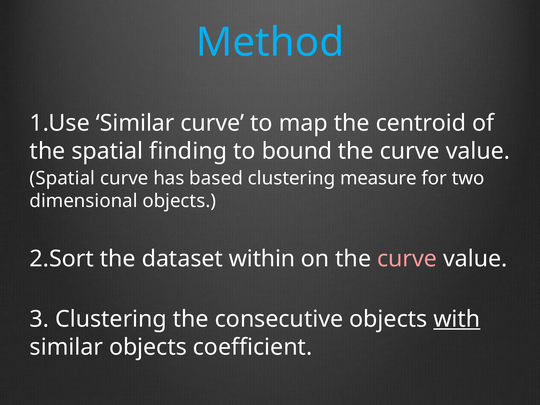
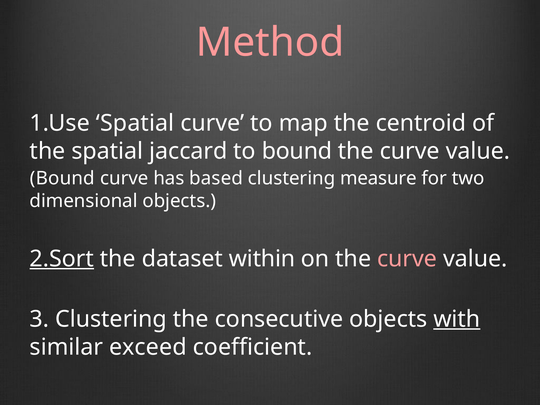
Method colour: light blue -> pink
1.Use Similar: Similar -> Spatial
finding: finding -> jaccard
Spatial at (62, 178): Spatial -> Bound
2.Sort underline: none -> present
similar objects: objects -> exceed
